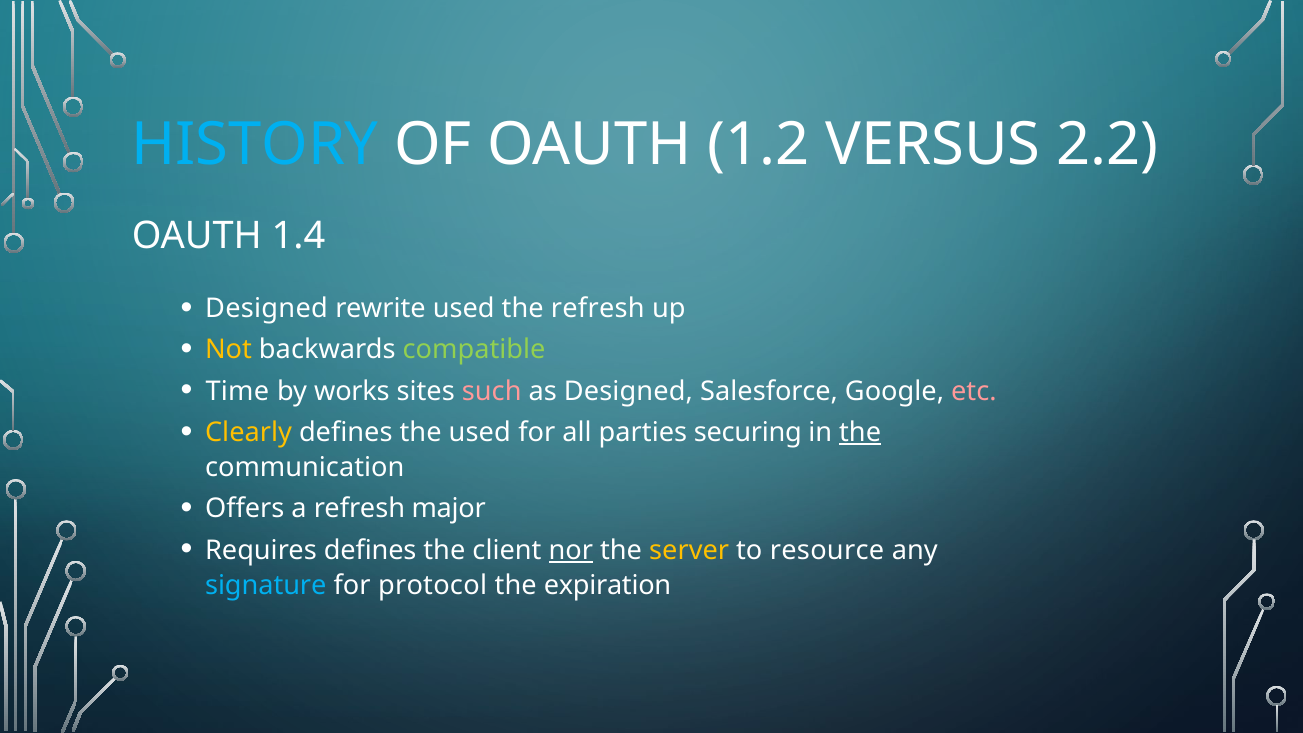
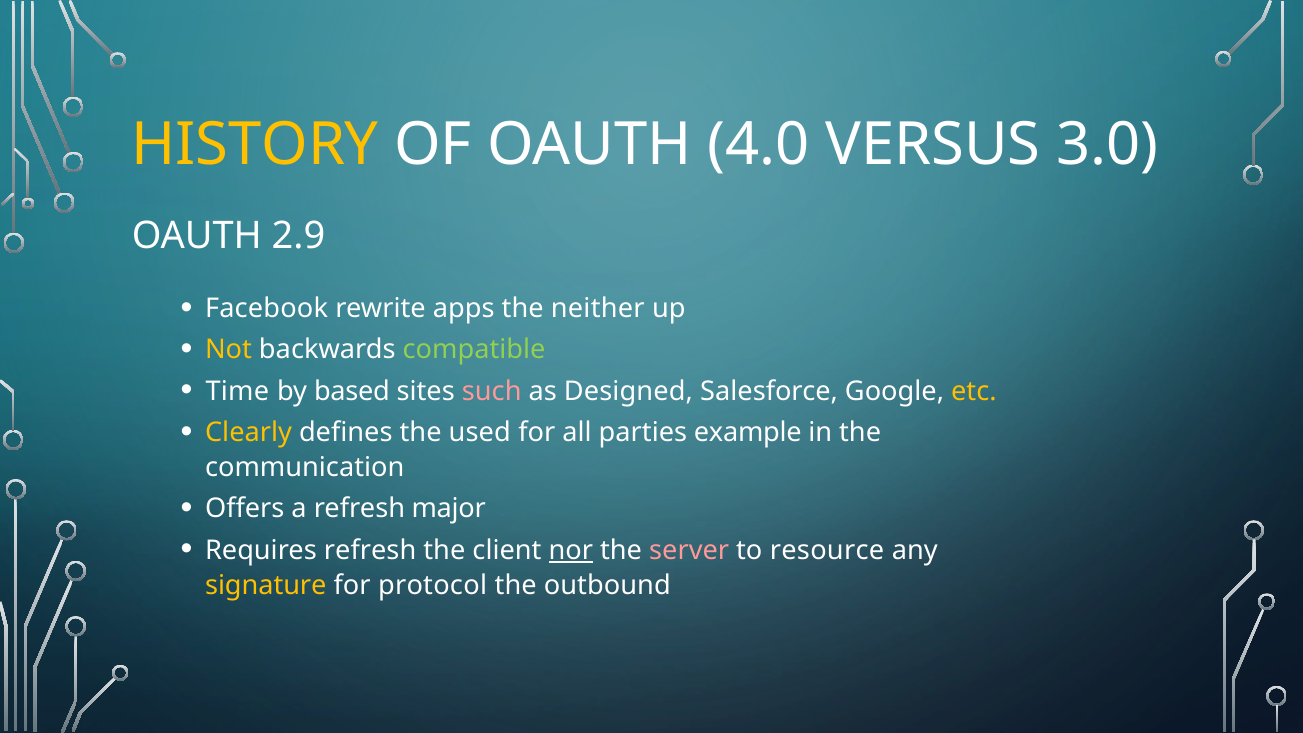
HISTORY colour: light blue -> yellow
1.2: 1.2 -> 4.0
2.2: 2.2 -> 3.0
1.4: 1.4 -> 2.9
Designed at (267, 309): Designed -> Facebook
rewrite used: used -> apps
the refresh: refresh -> neither
works: works -> based
etc colour: pink -> yellow
securing: securing -> example
the at (860, 432) underline: present -> none
Requires defines: defines -> refresh
server colour: yellow -> pink
signature colour: light blue -> yellow
expiration: expiration -> outbound
